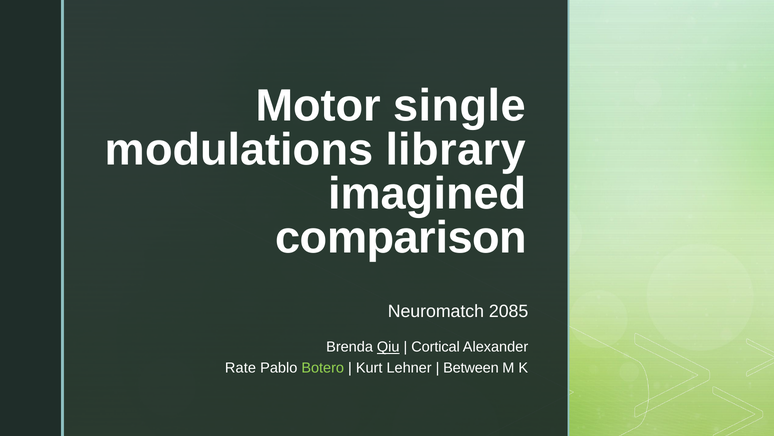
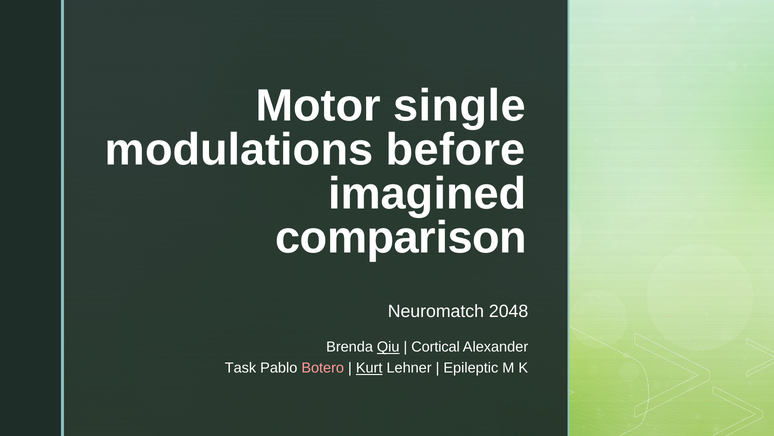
library: library -> before
2085: 2085 -> 2048
Rate: Rate -> Task
Botero colour: light green -> pink
Kurt underline: none -> present
Between: Between -> Epileptic
